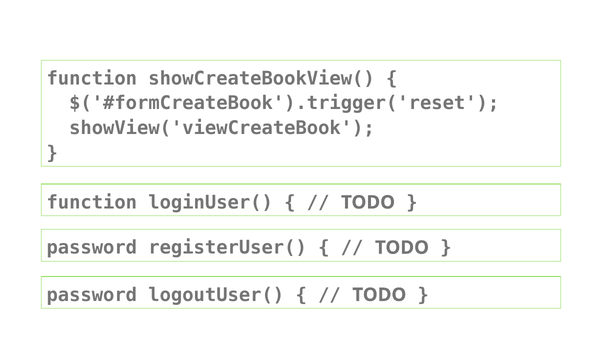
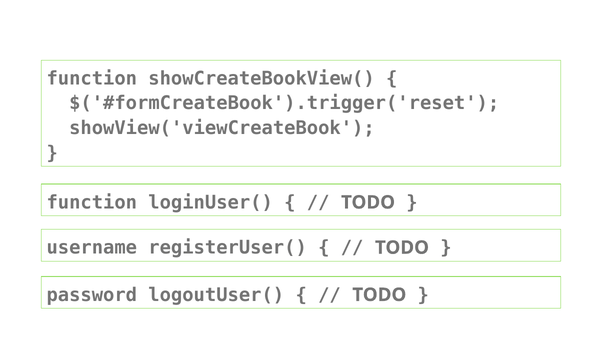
password at (92, 248): password -> username
